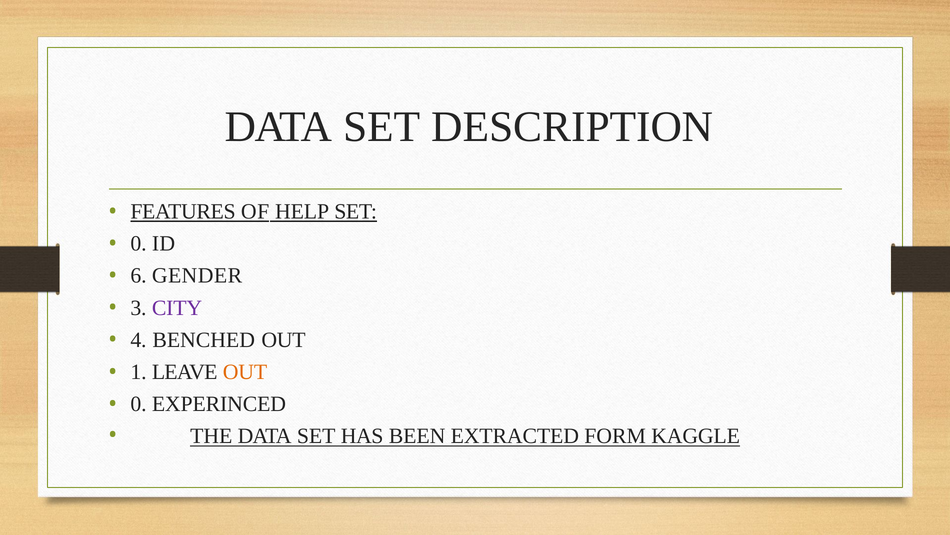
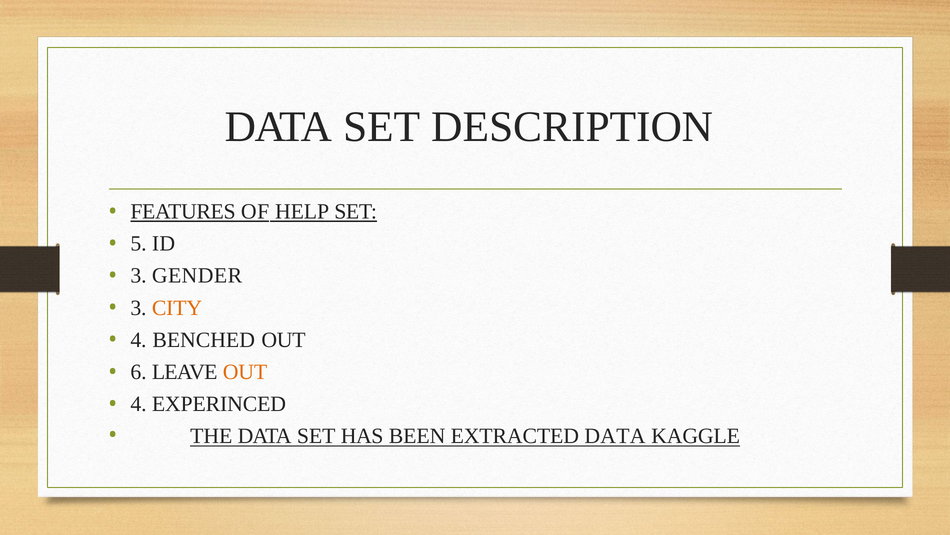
0 at (138, 243): 0 -> 5
6 at (138, 275): 6 -> 3
CITY colour: purple -> orange
1: 1 -> 6
0 at (138, 404): 0 -> 4
EXTRACTED FORM: FORM -> DATA
